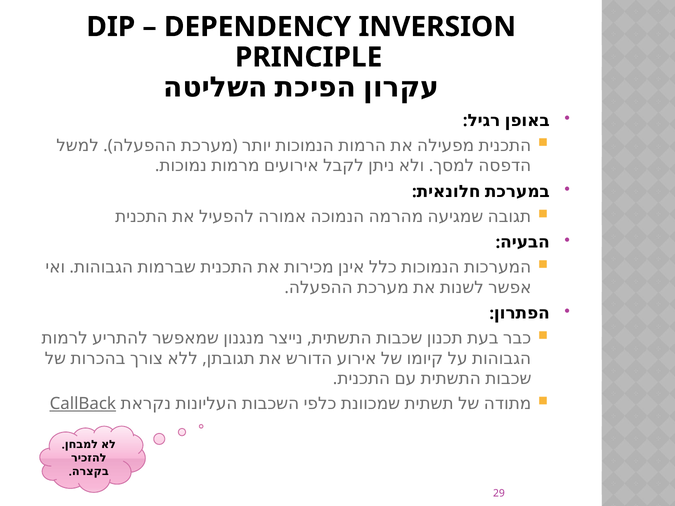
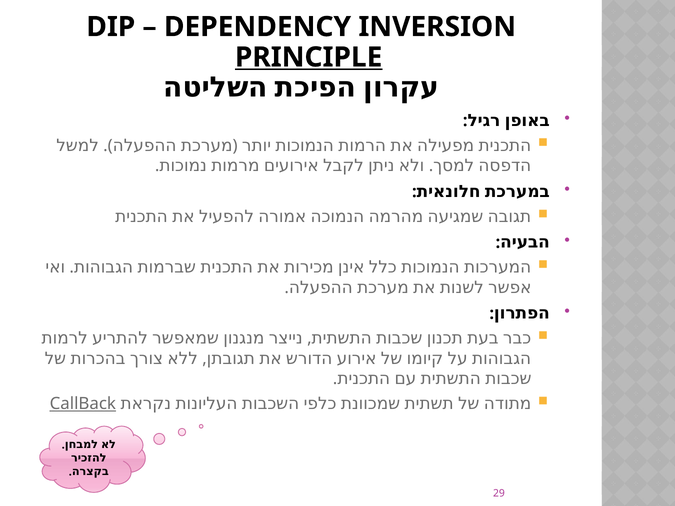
PRINCIPLE underline: none -> present
